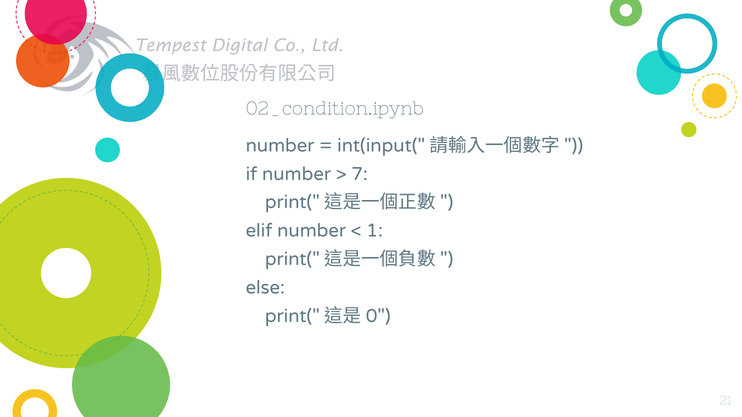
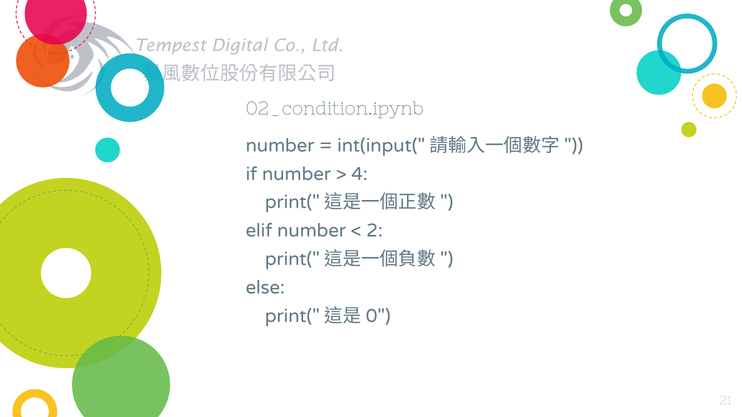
7: 7 -> 4
1: 1 -> 2
